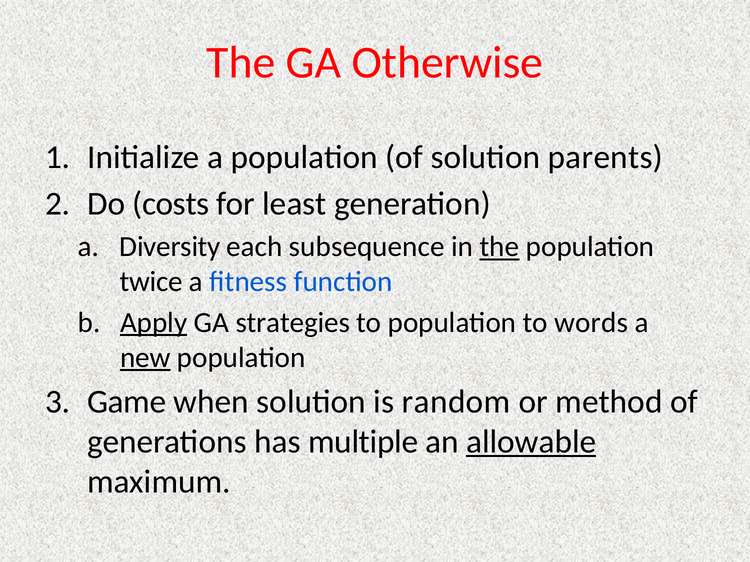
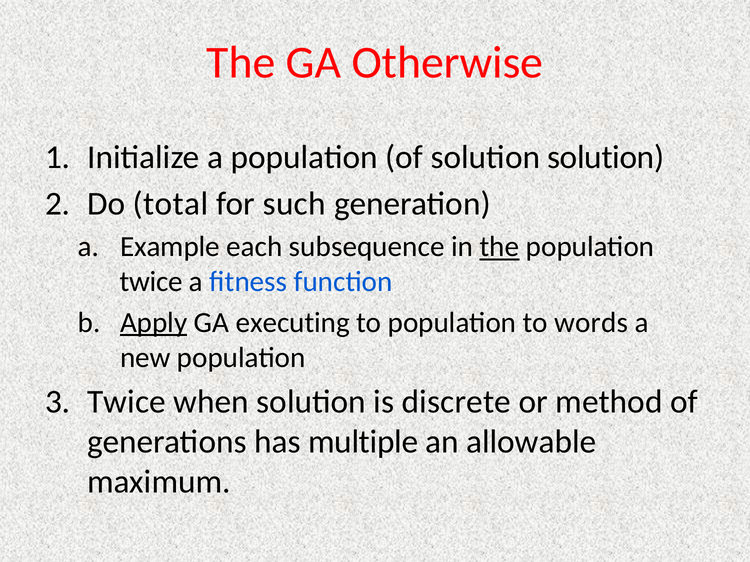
solution parents: parents -> solution
costs: costs -> total
least: least -> such
Diversity: Diversity -> Example
strategies: strategies -> executing
new underline: present -> none
Game at (127, 402): Game -> Twice
random: random -> discrete
allowable underline: present -> none
